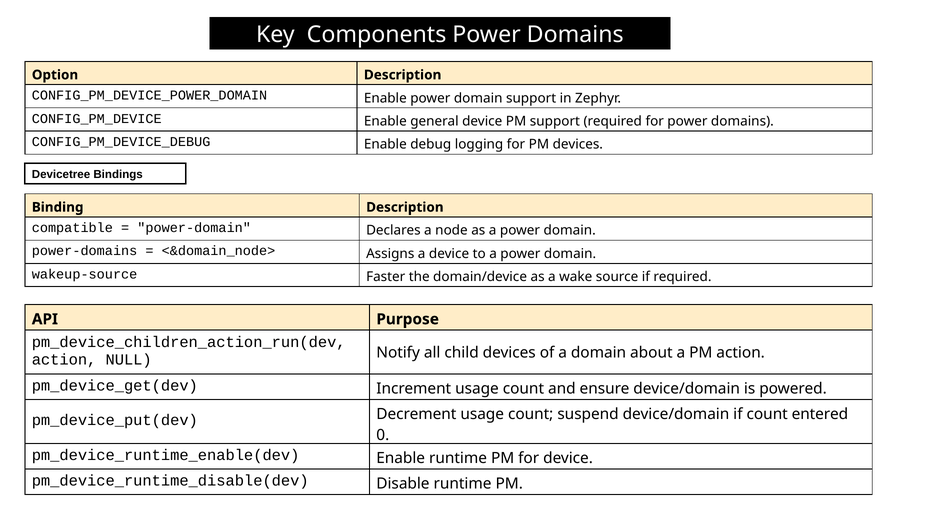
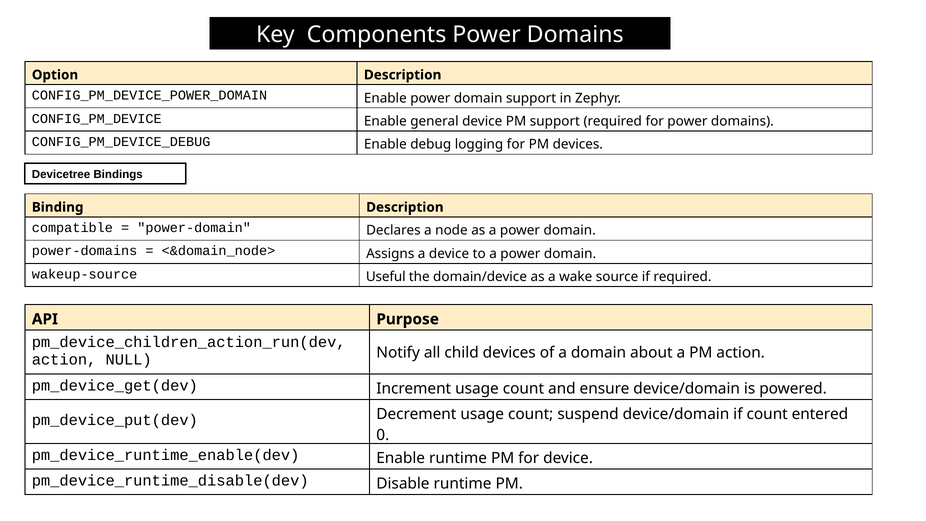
Faster: Faster -> Useful
